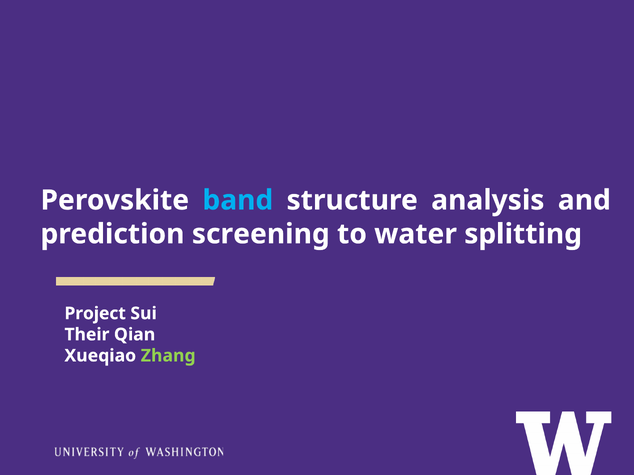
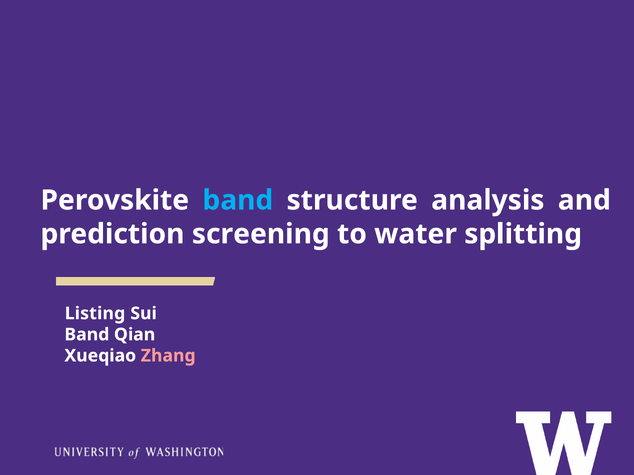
Project: Project -> Listing
Their at (87, 335): Their -> Band
Zhang colour: light green -> pink
